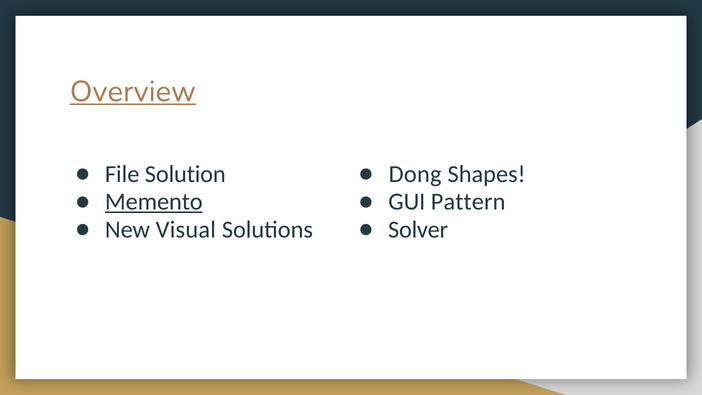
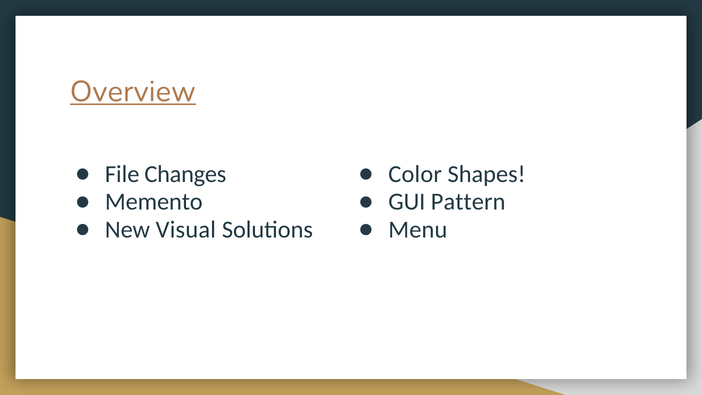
Solution: Solution -> Changes
Dong: Dong -> Color
Memento underline: present -> none
Solver: Solver -> Menu
